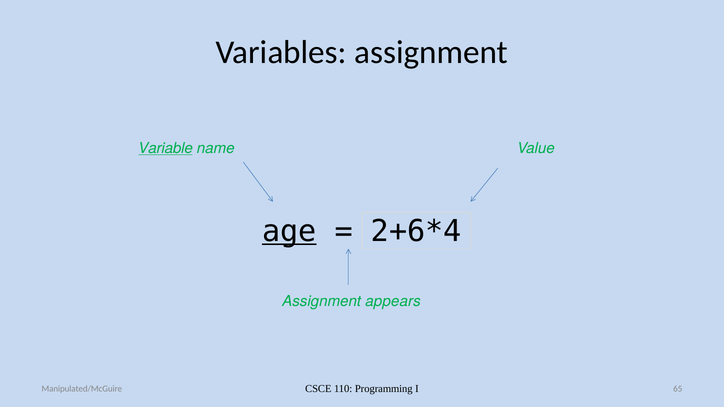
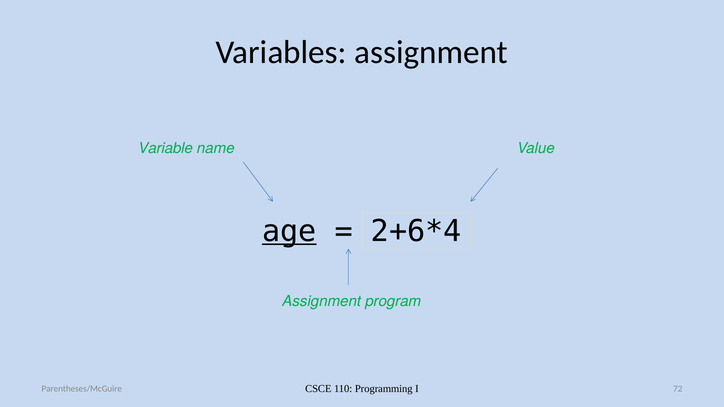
Variable underline: present -> none
appears: appears -> program
65: 65 -> 72
Manipulated/McGuire: Manipulated/McGuire -> Parentheses/McGuire
